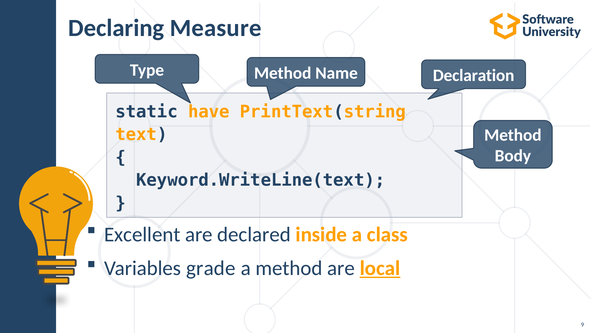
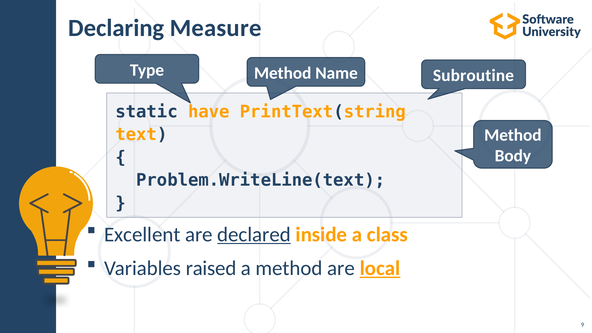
Declaration: Declaration -> Subroutine
Keyword.WriteLine(text: Keyword.WriteLine(text -> Problem.WriteLine(text
declared underline: none -> present
grade: grade -> raised
